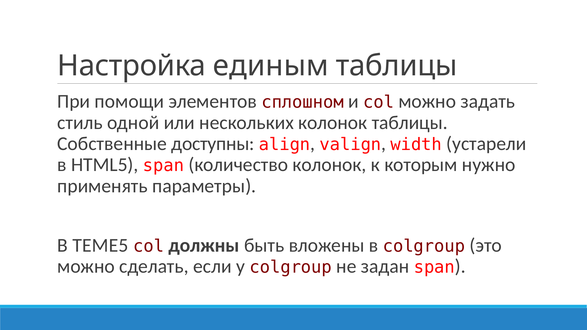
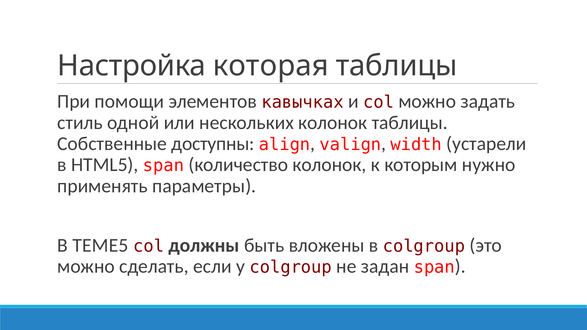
единым: единым -> которая
сплошном: сплошном -> кавычках
